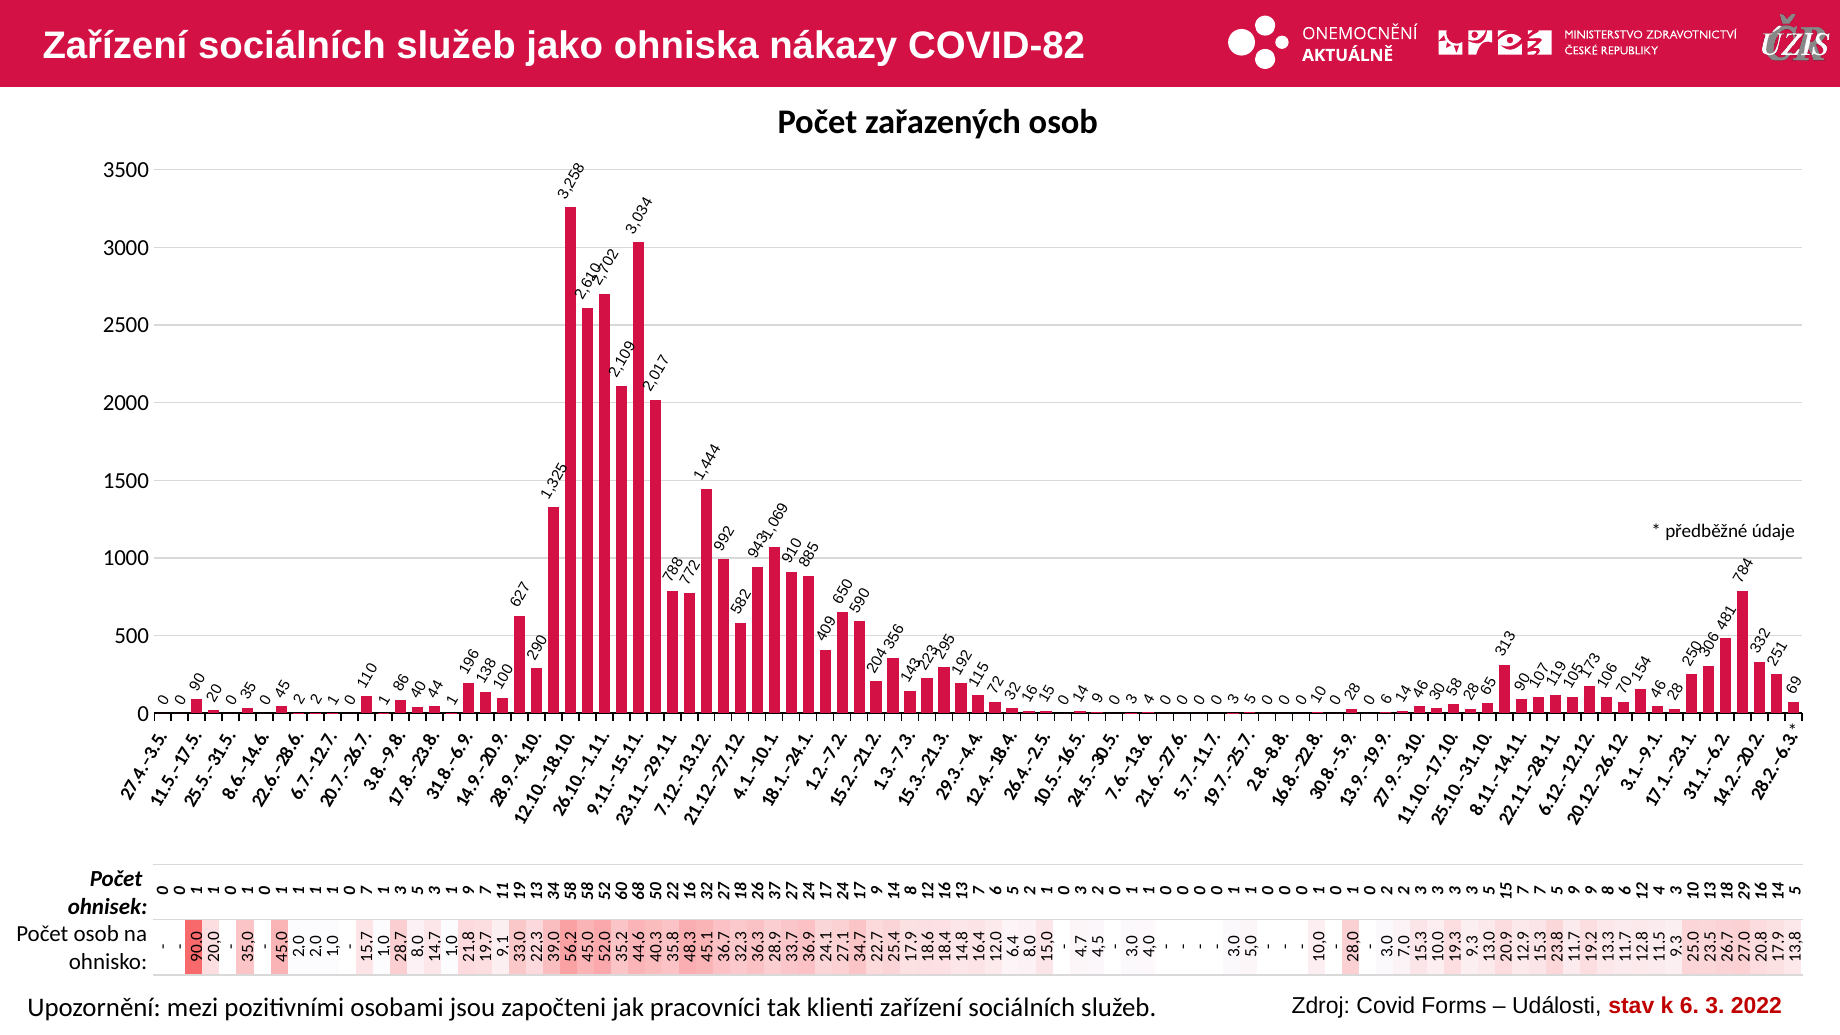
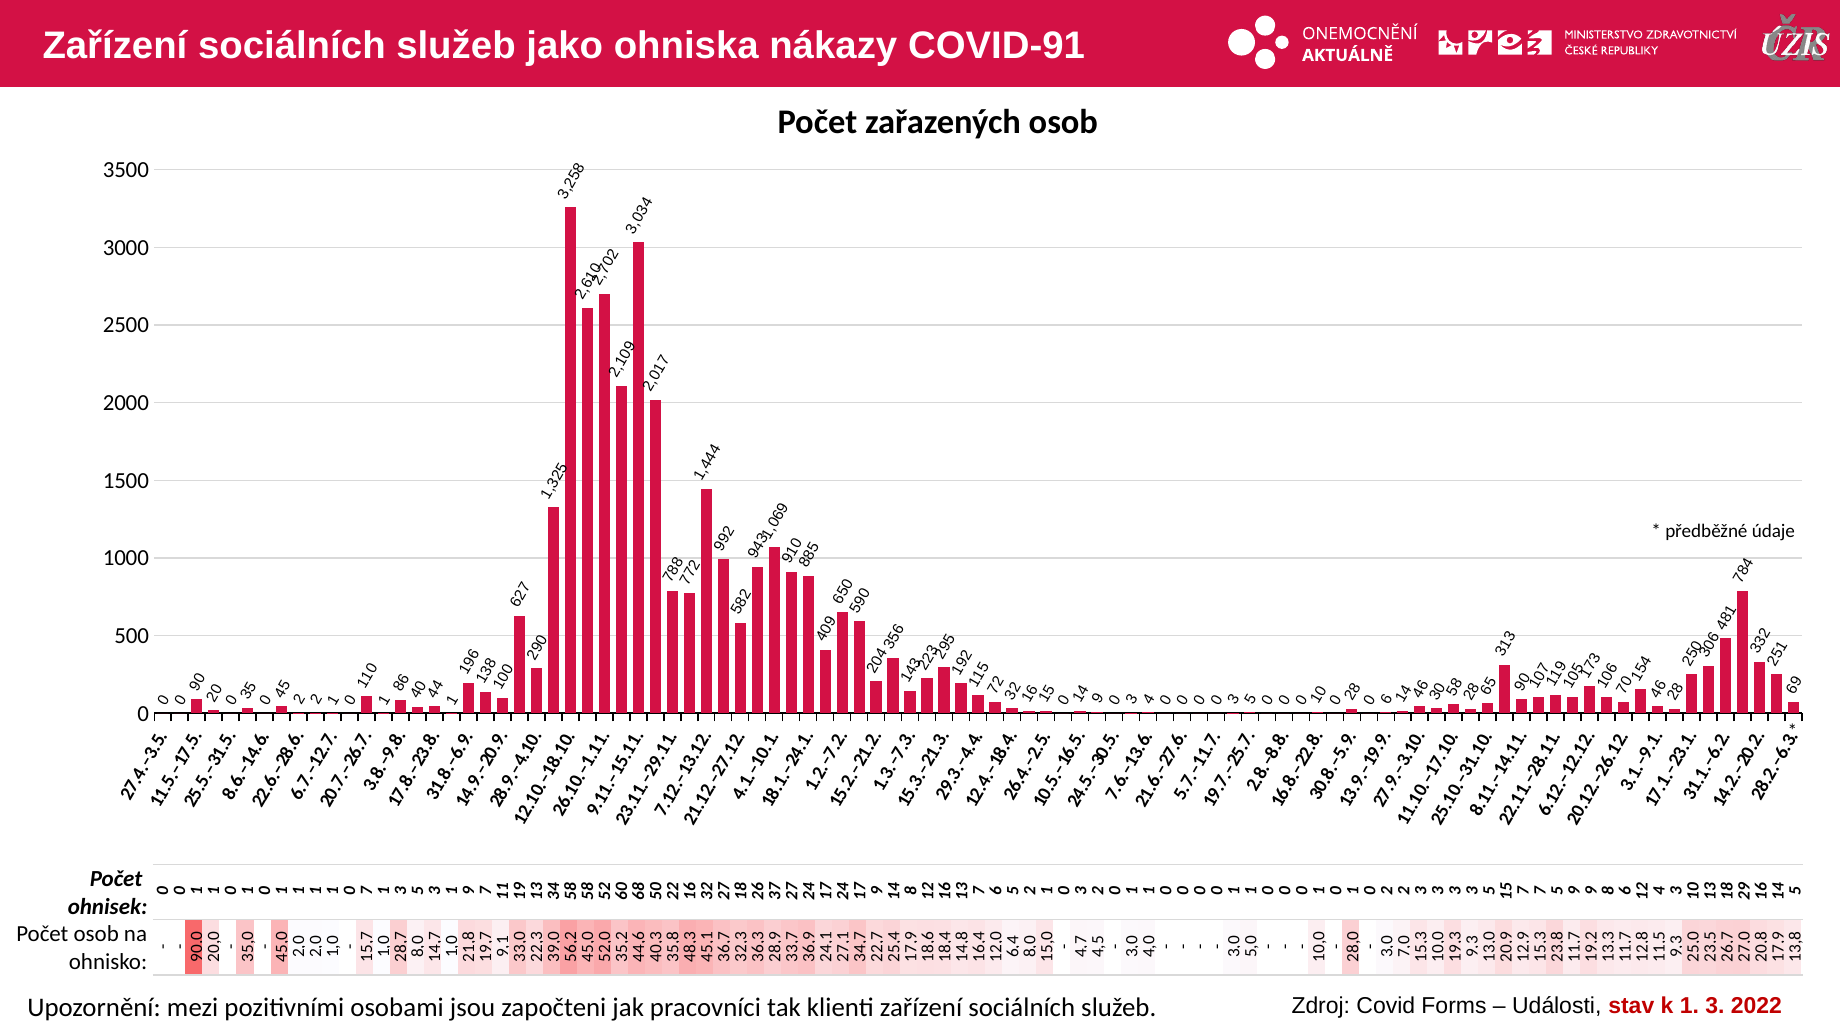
COVID-82: COVID-82 -> COVID-91
k 6: 6 -> 1
